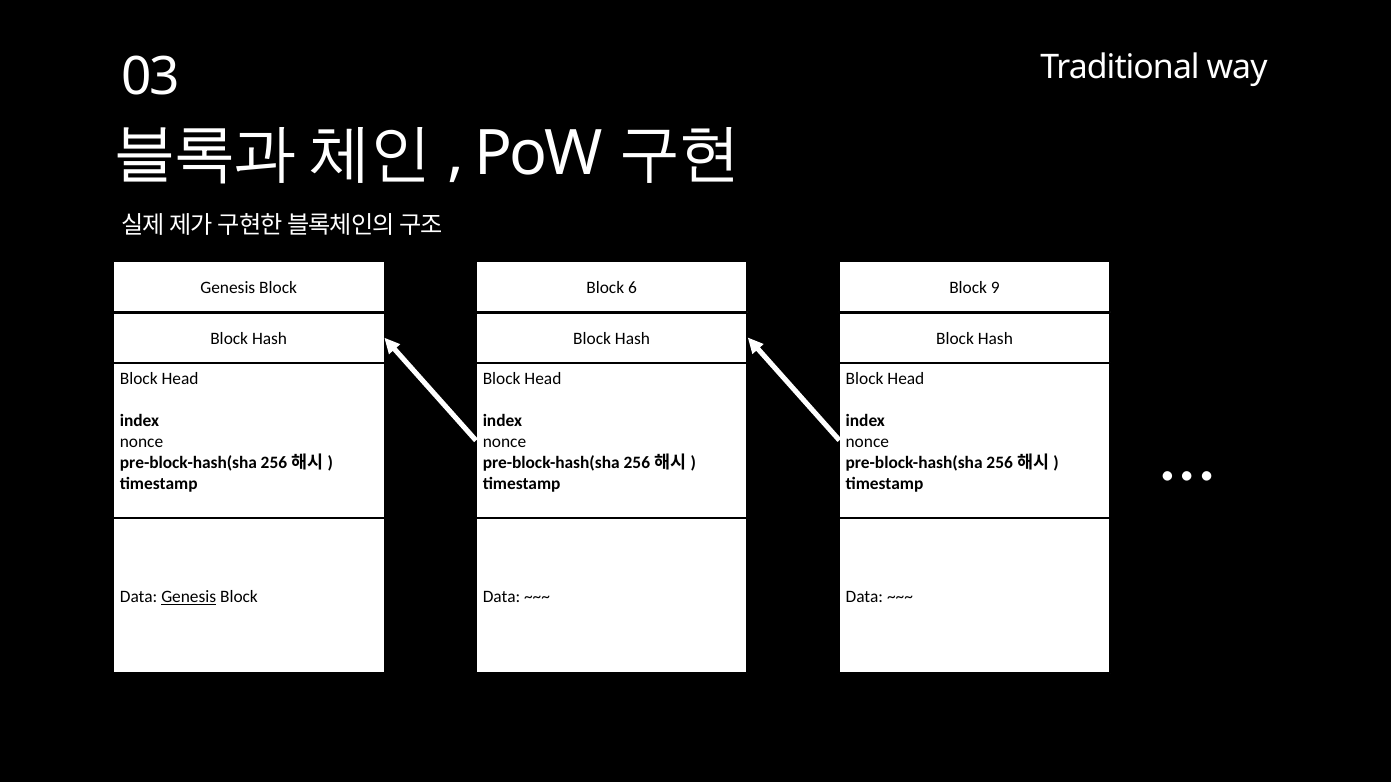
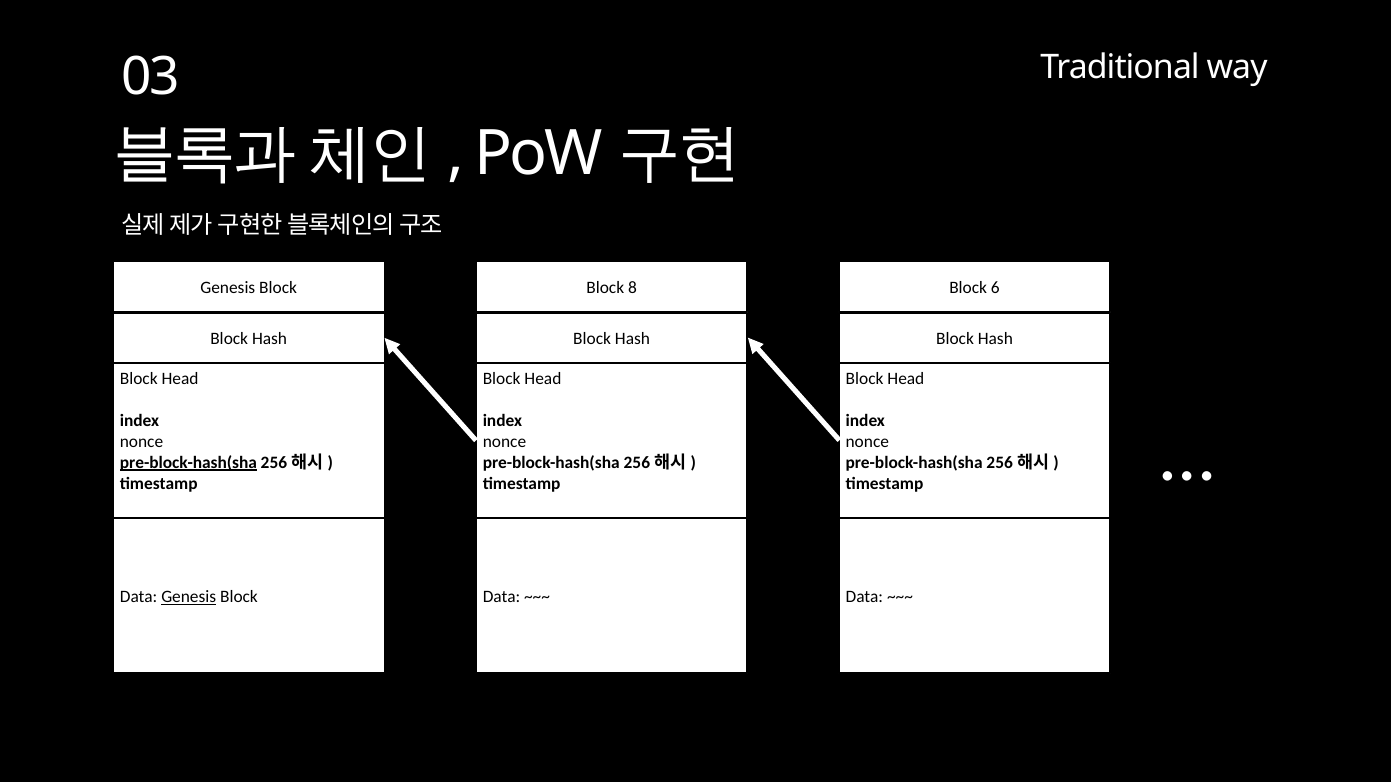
6: 6 -> 8
9: 9 -> 6
pre-block-hash(sha at (188, 463) underline: none -> present
